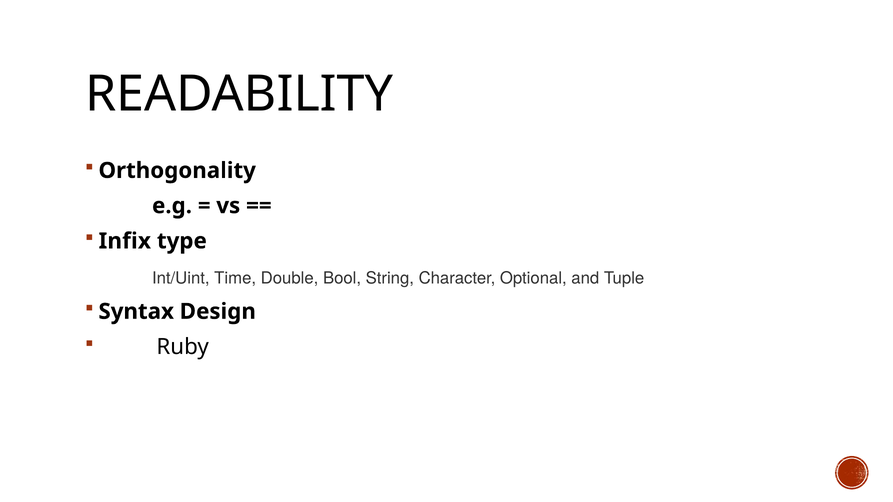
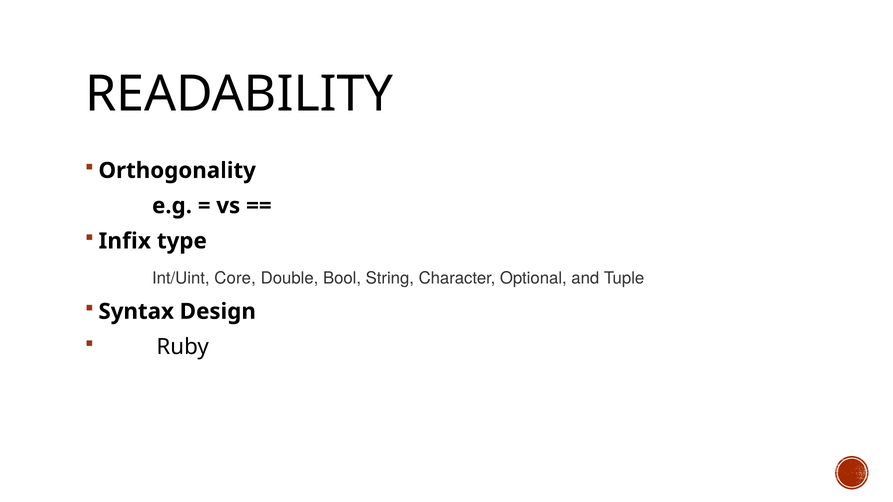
Time: Time -> Core
